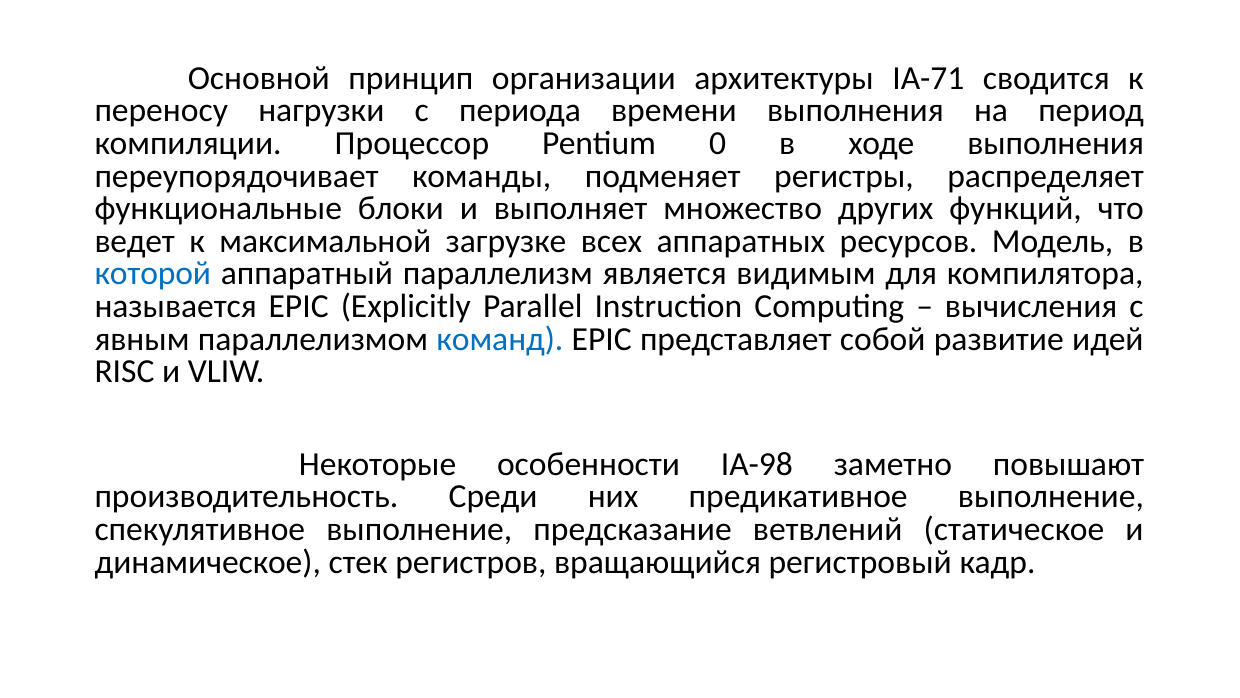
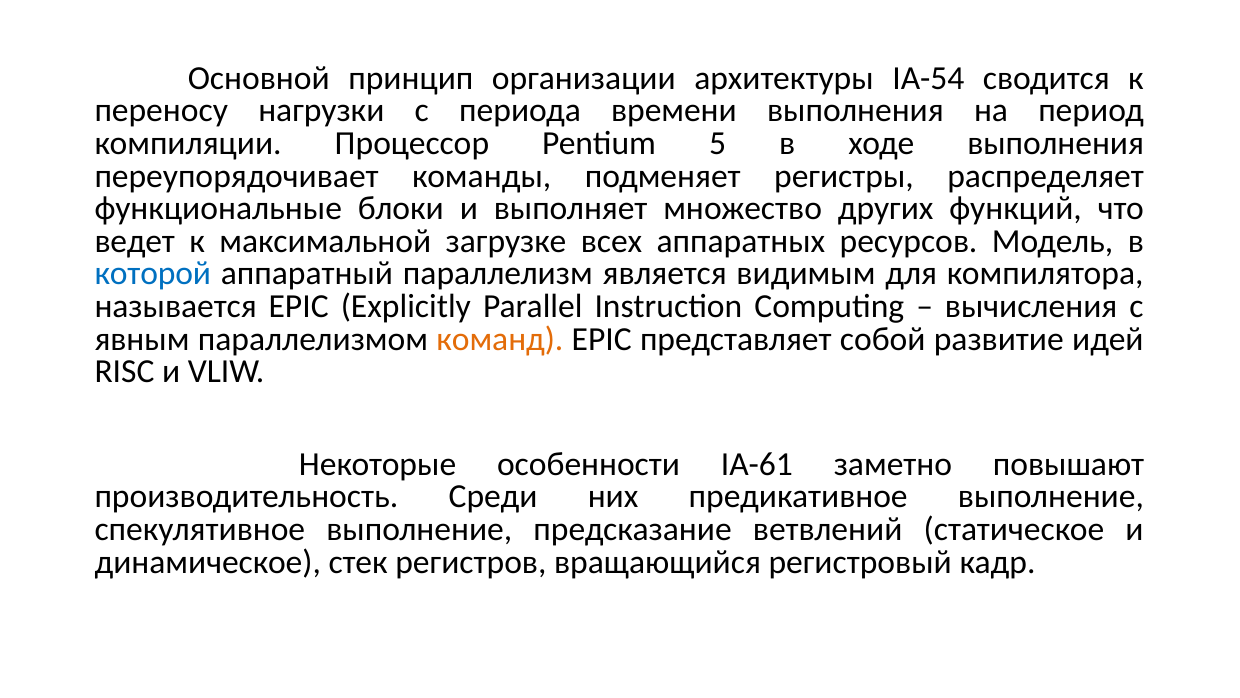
IA-71: IA-71 -> IA-54
0: 0 -> 5
команд colour: blue -> orange
IA-98: IA-98 -> IA-61
